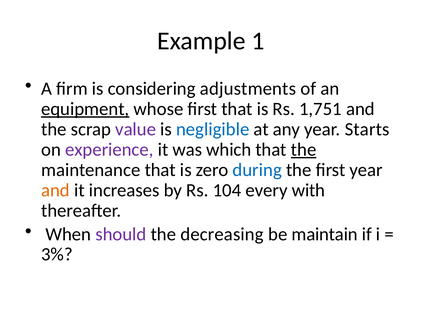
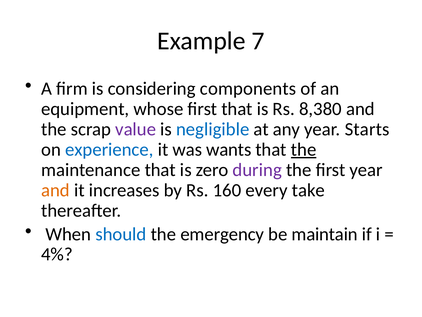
1: 1 -> 7
adjustments: adjustments -> components
equipment underline: present -> none
1,751: 1,751 -> 8,380
experience colour: purple -> blue
which: which -> wants
during colour: blue -> purple
104: 104 -> 160
with: with -> take
should colour: purple -> blue
decreasing: decreasing -> emergency
3%: 3% -> 4%
